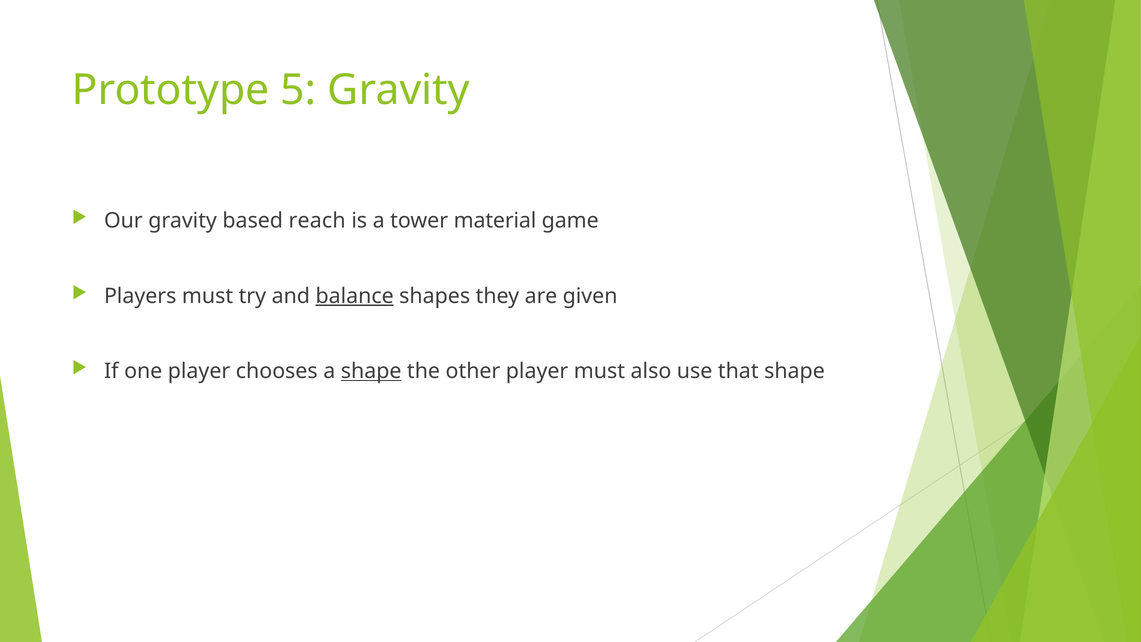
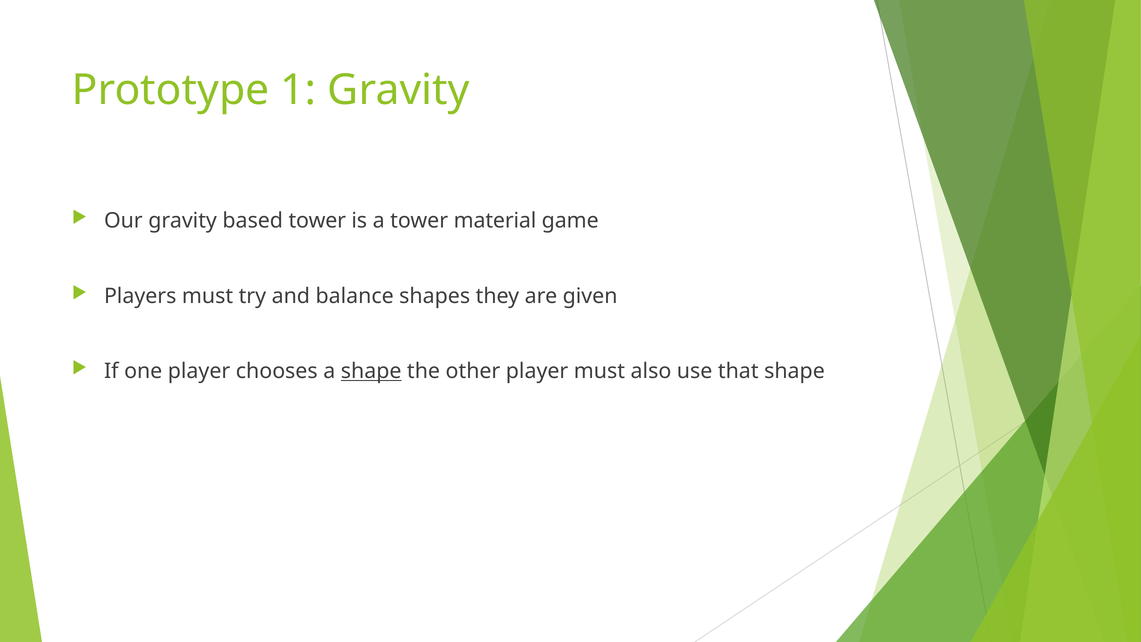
5: 5 -> 1
based reach: reach -> tower
balance underline: present -> none
